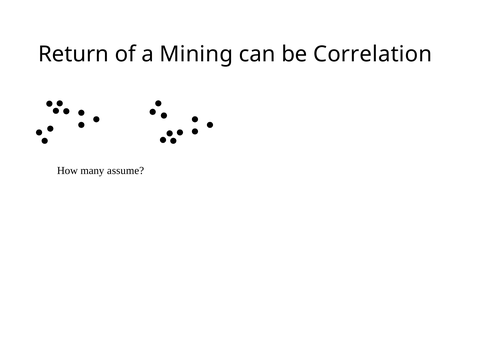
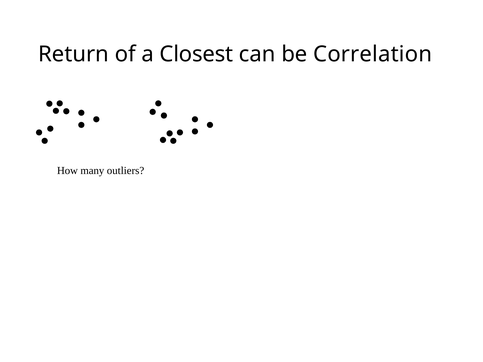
Mining: Mining -> Closest
assume: assume -> outliers
